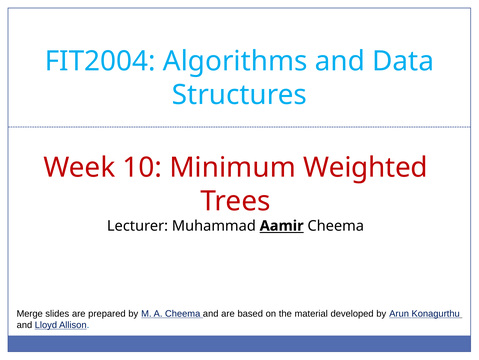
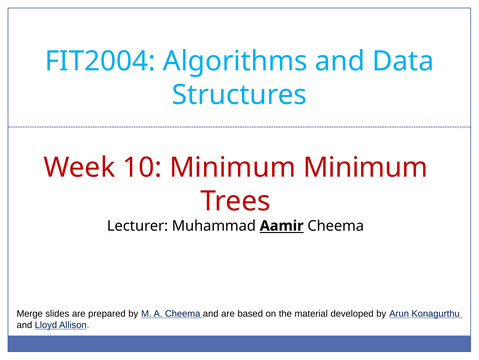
Minimum Weighted: Weighted -> Minimum
